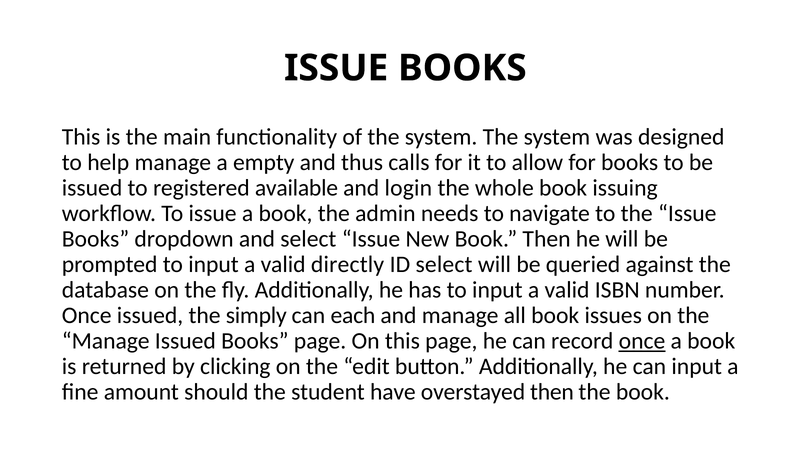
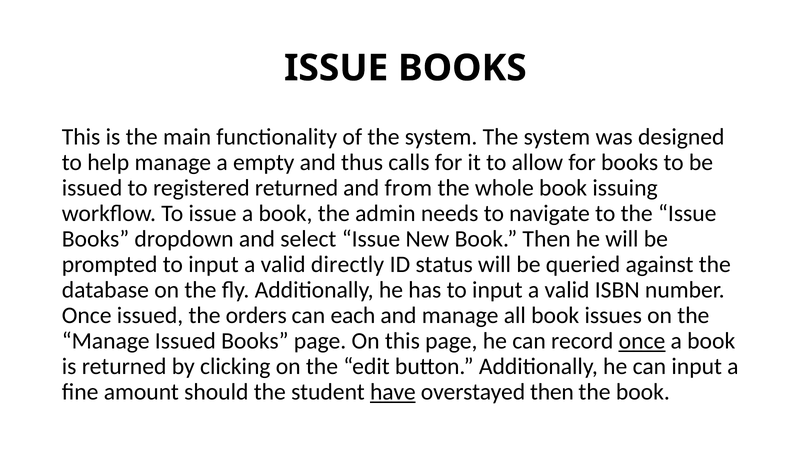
registered available: available -> returned
login: login -> from
ID select: select -> status
simply: simply -> orders
have underline: none -> present
